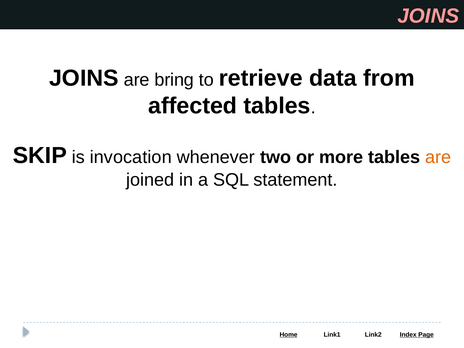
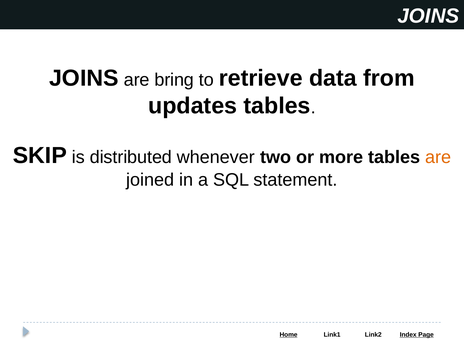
JOINS at (428, 16) colour: pink -> white
affected: affected -> updates
invocation: invocation -> distributed
